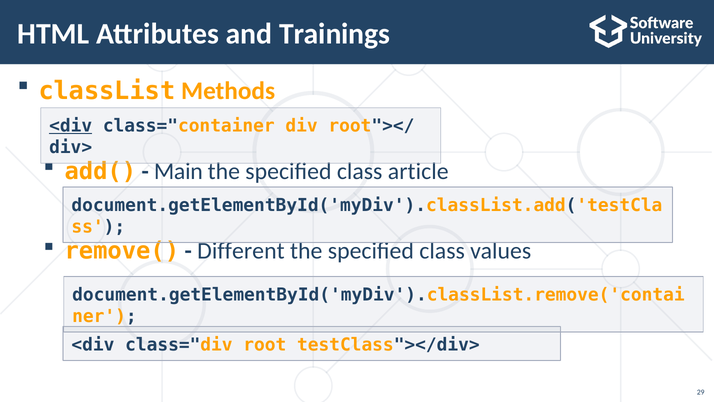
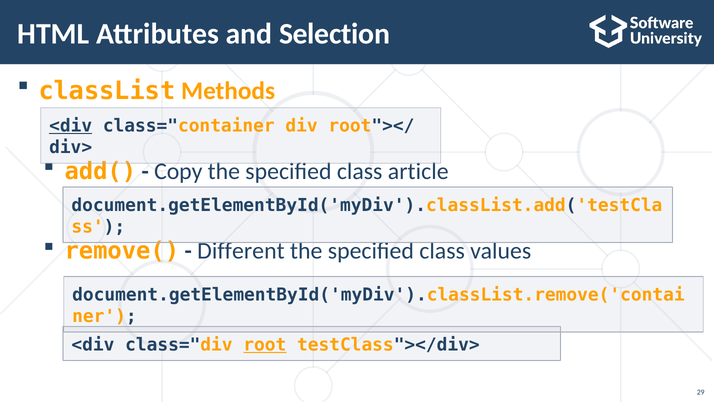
Trainings: Trainings -> Selection
Main: Main -> Copy
root underline: none -> present
